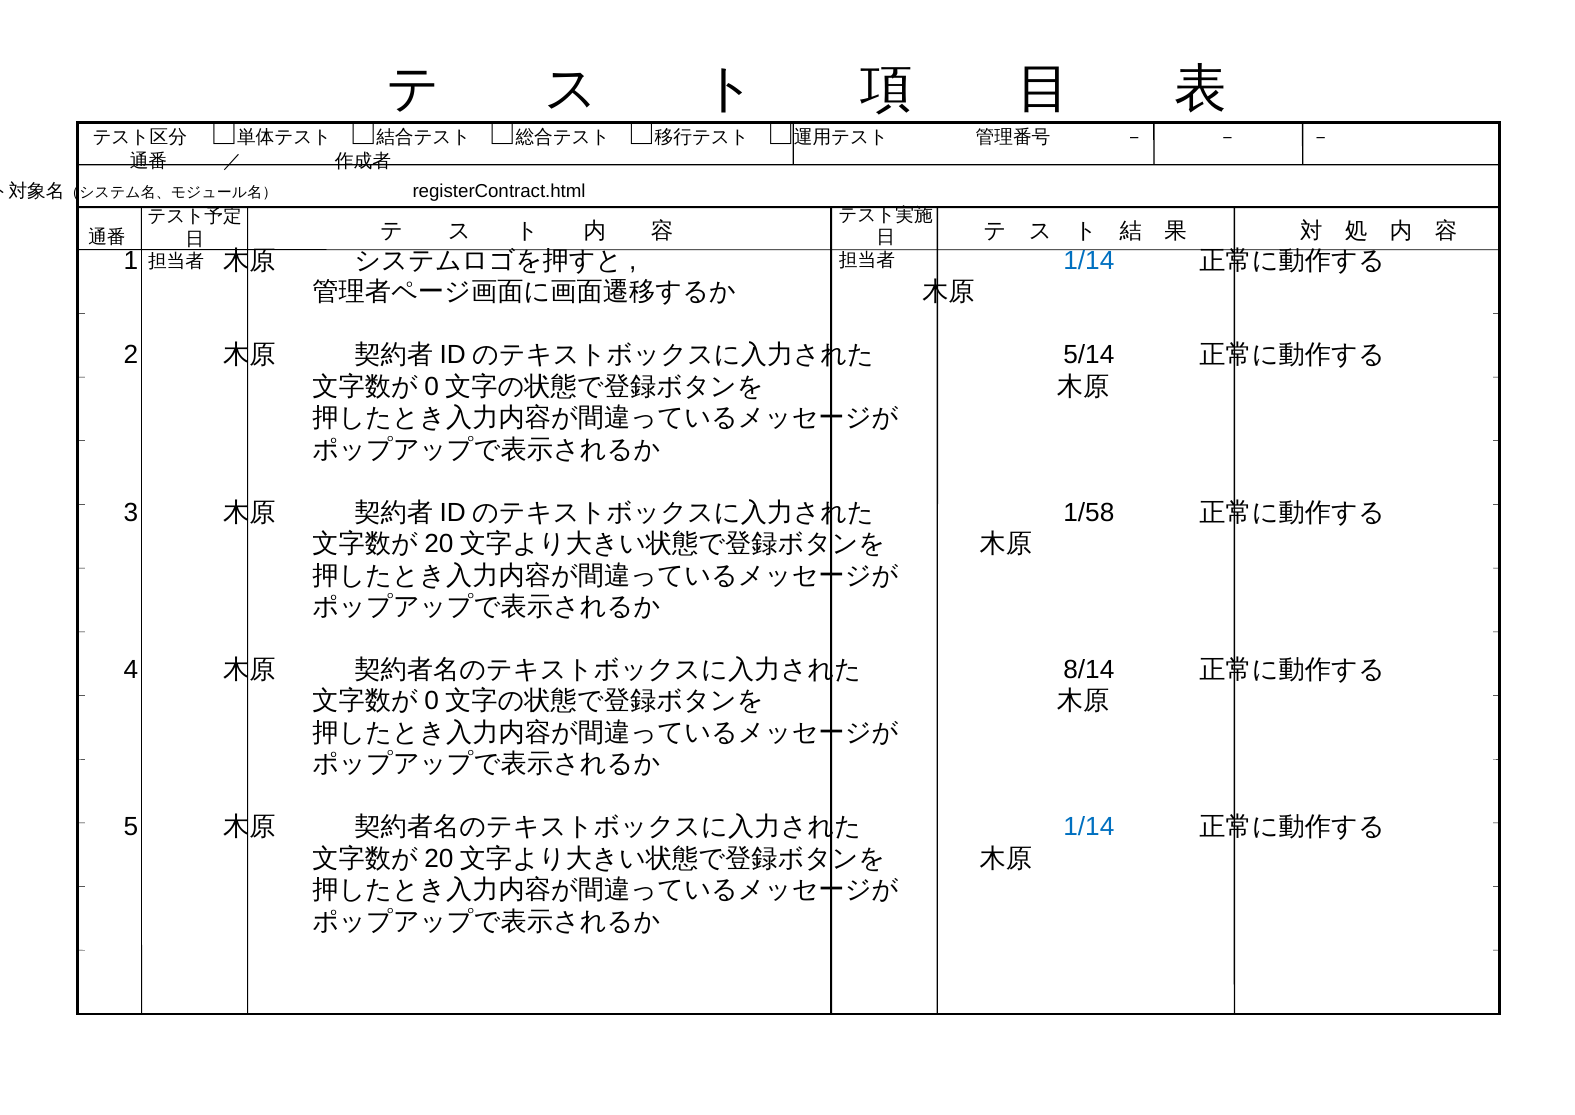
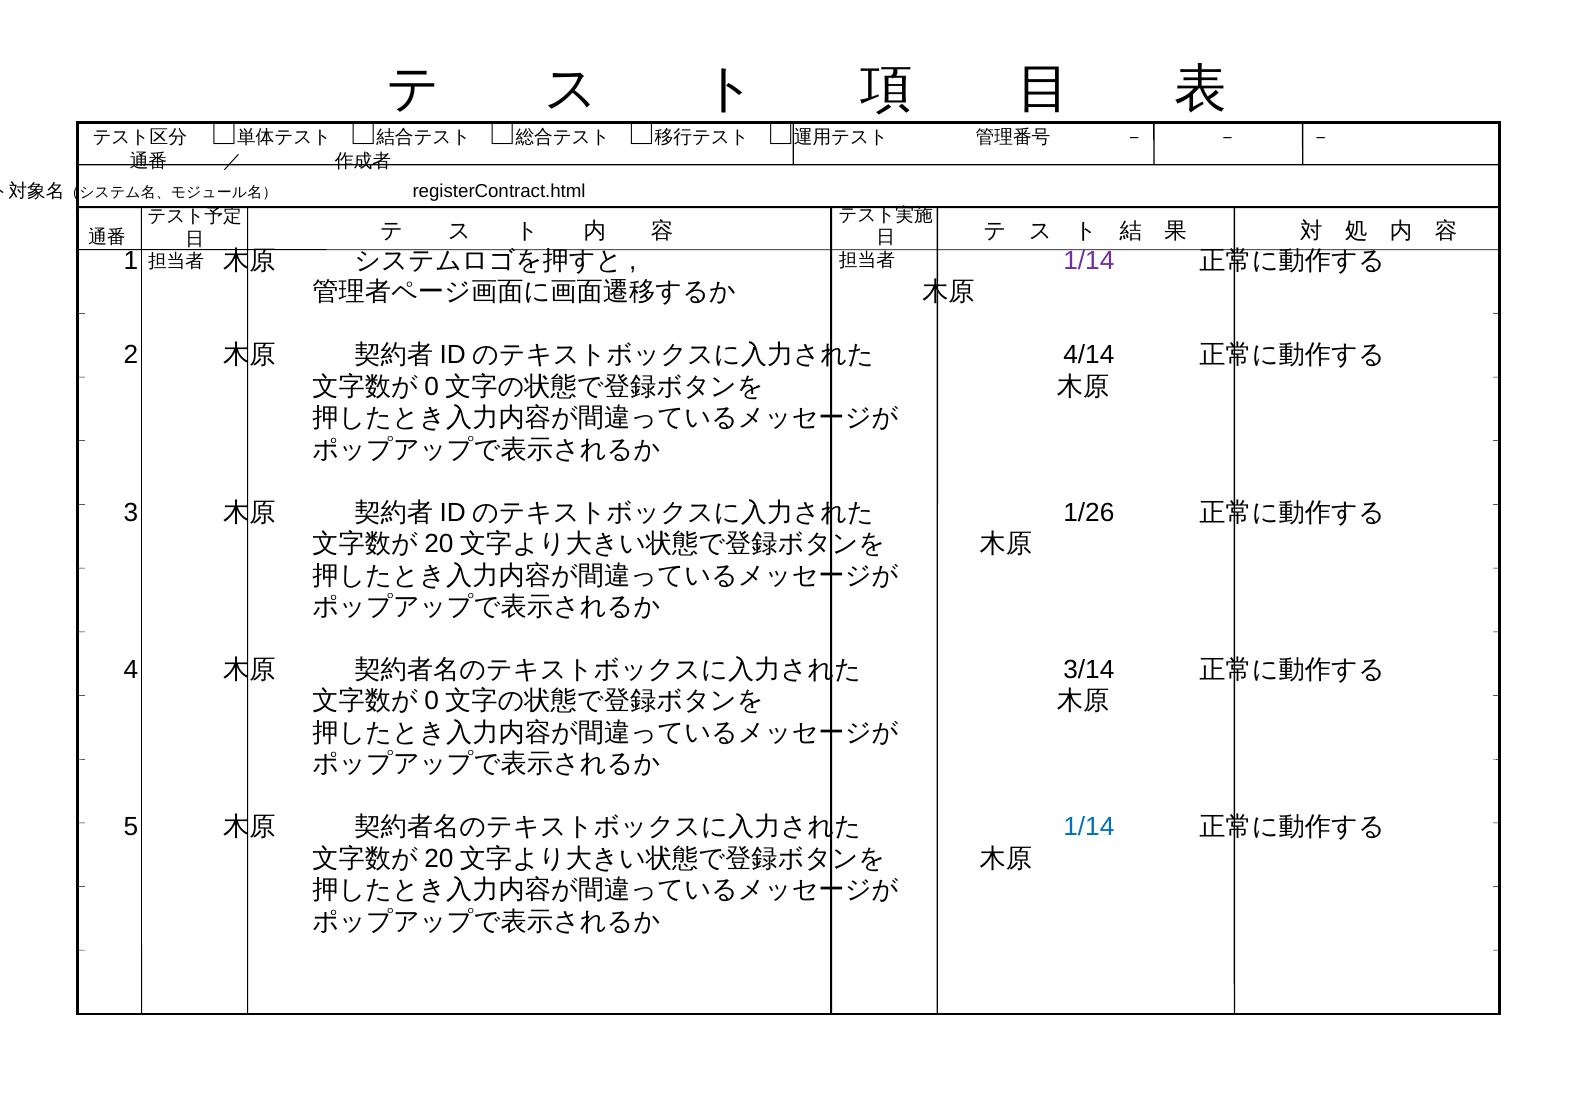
1/14 at (1089, 261) colour: blue -> purple
5/14: 5/14 -> 4/14
1/58: 1/58 -> 1/26
8/14: 8/14 -> 3/14
